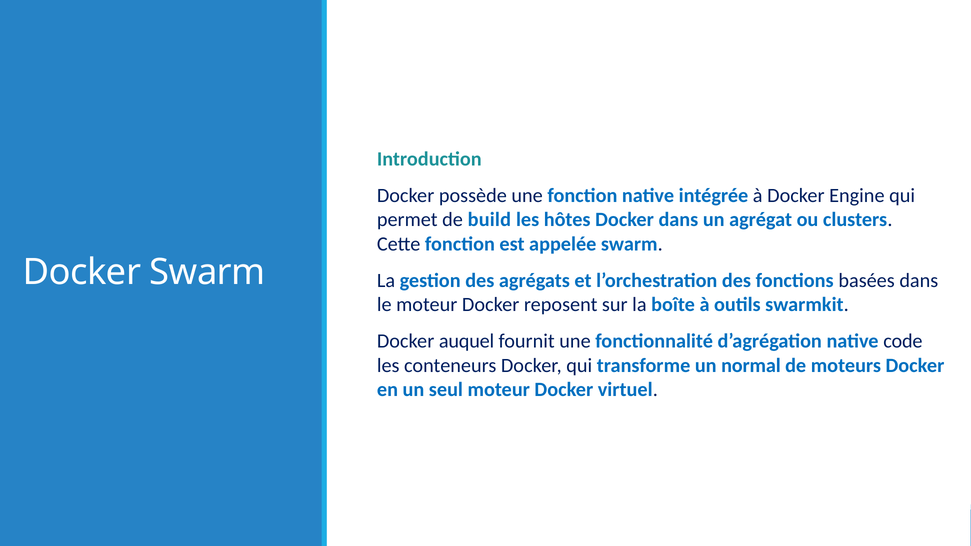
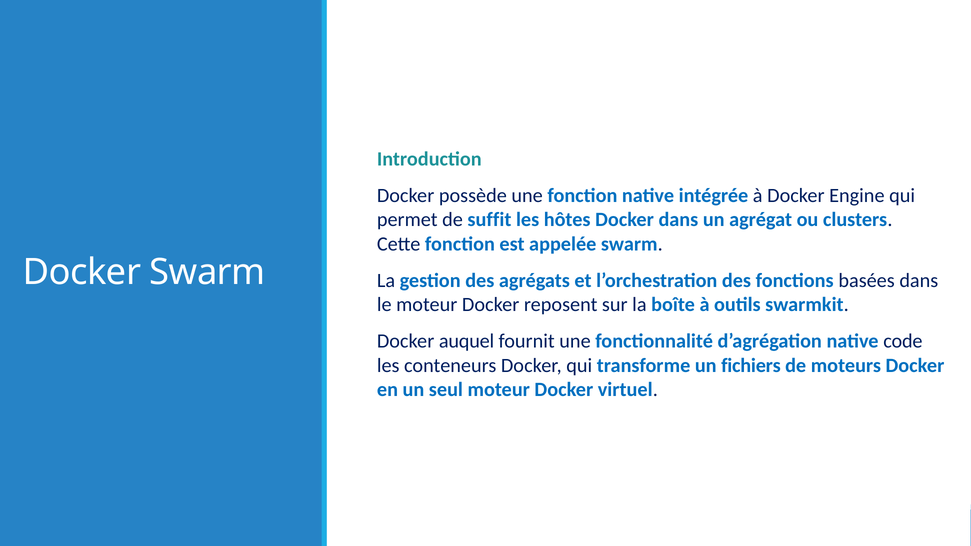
build: build -> suffit
normal: normal -> fichiers
